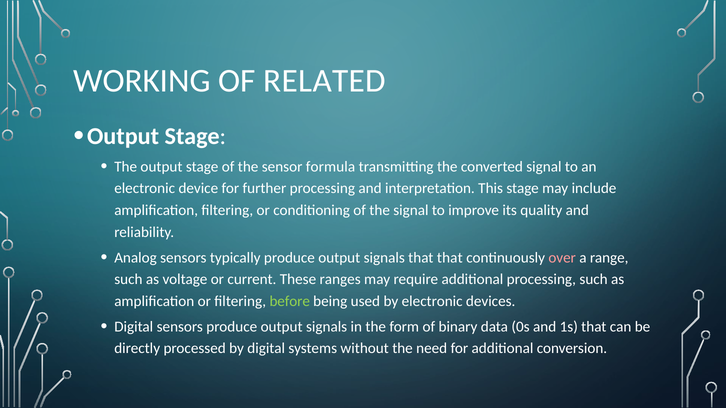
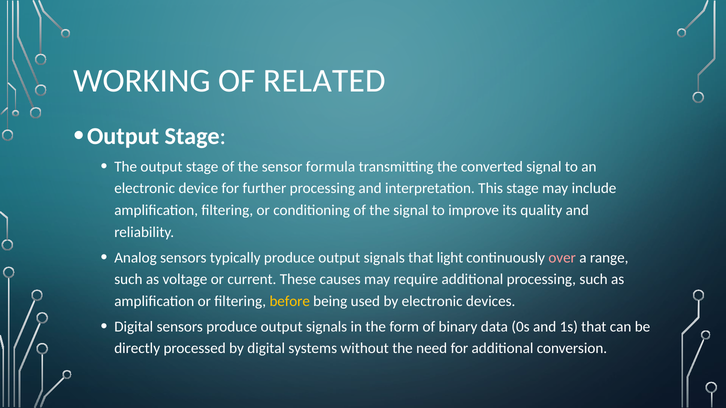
that that: that -> light
ranges: ranges -> causes
before colour: light green -> yellow
